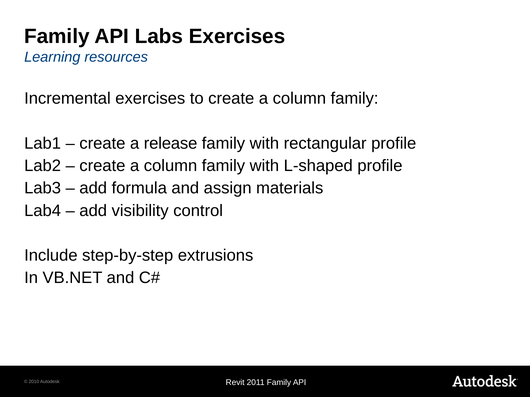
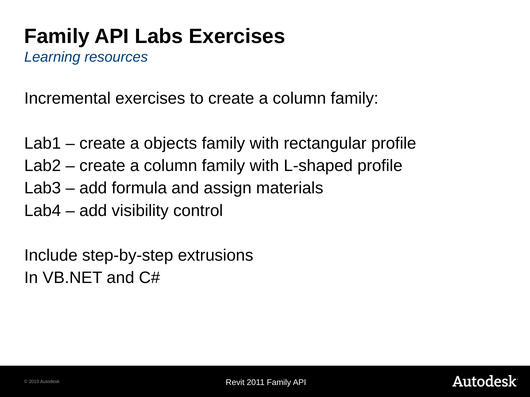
release: release -> objects
